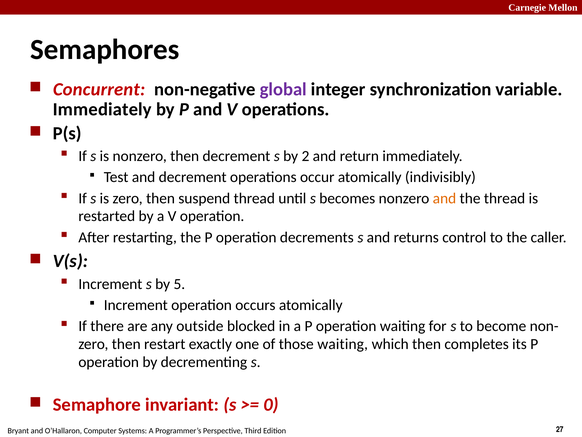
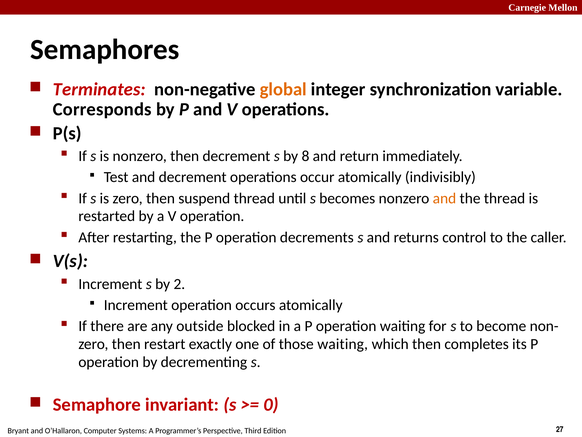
Concurrent: Concurrent -> Terminates
global colour: purple -> orange
Immediately at (102, 109): Immediately -> Corresponds
2: 2 -> 8
5: 5 -> 2
